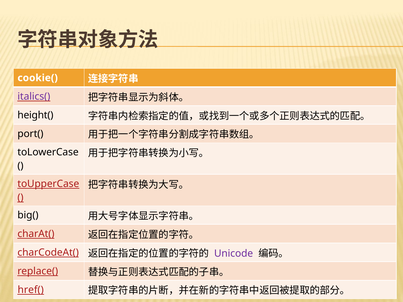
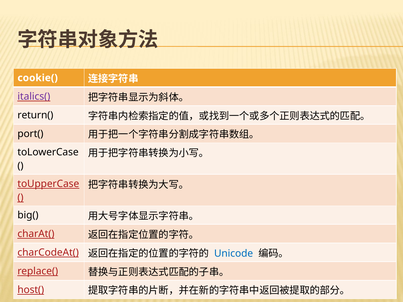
height(: height( -> return(
Unicode colour: purple -> blue
href(: href( -> host(
